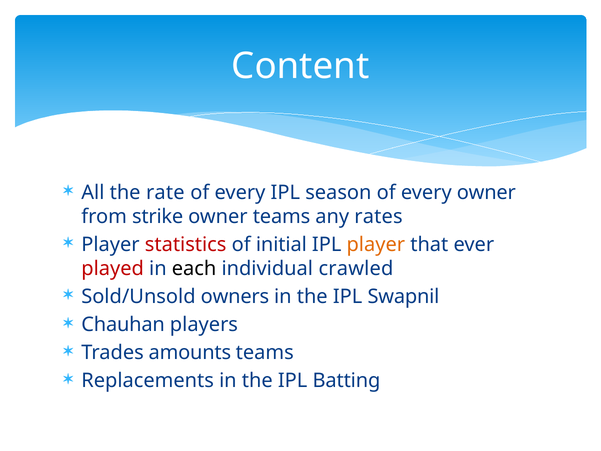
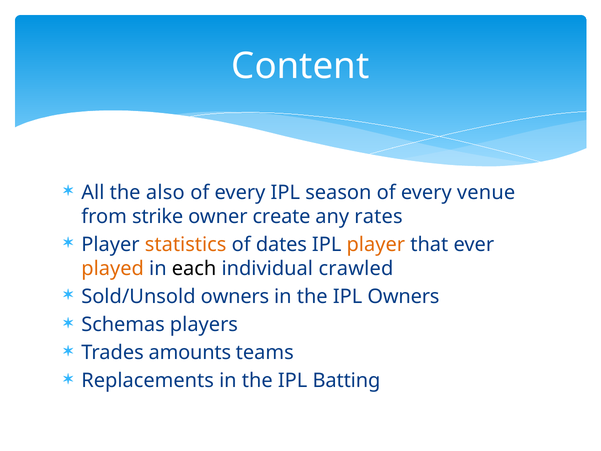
rate: rate -> also
every owner: owner -> venue
owner teams: teams -> create
statistics colour: red -> orange
initial: initial -> dates
played colour: red -> orange
IPL Swapnil: Swapnil -> Owners
Chauhan: Chauhan -> Schemas
